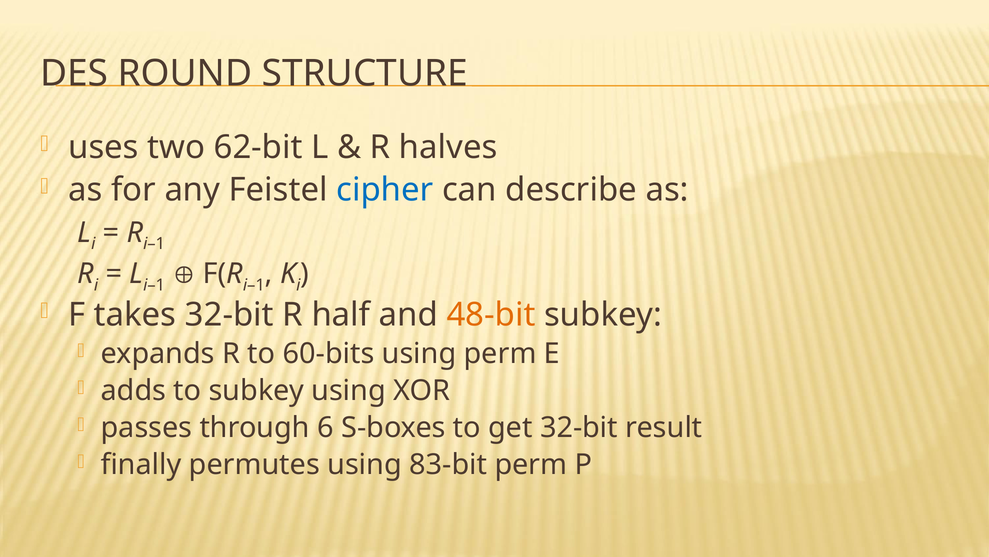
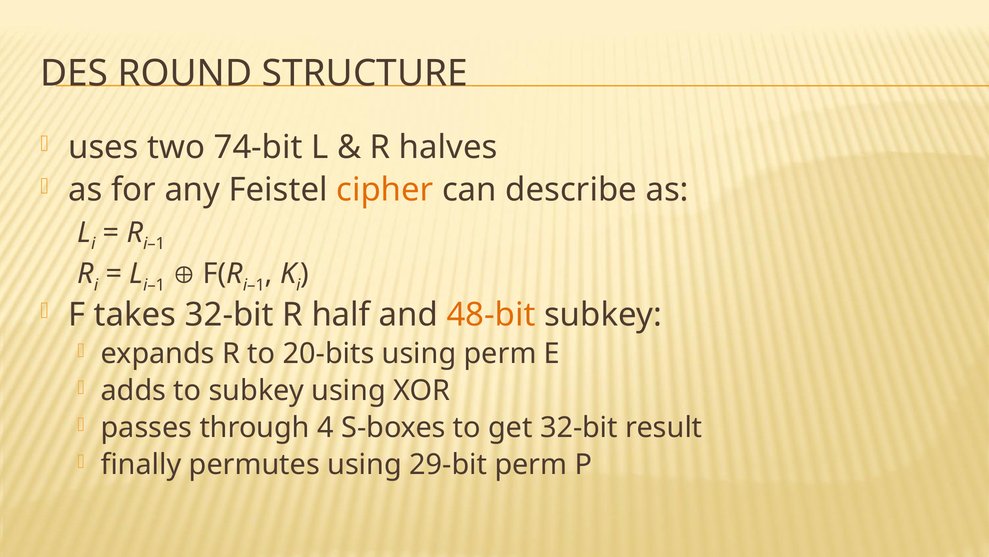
62-bit: 62-bit -> 74-bit
cipher colour: blue -> orange
60-bits: 60-bits -> 20-bits
6: 6 -> 4
83-bit: 83-bit -> 29-bit
